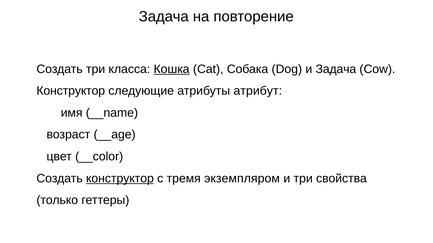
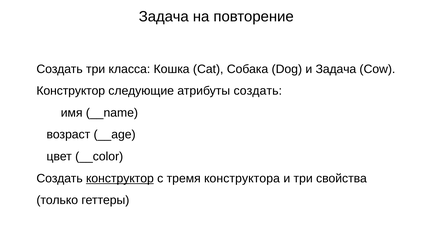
Кошка underline: present -> none
атрибуты атрибут: атрибут -> создать
экземпляром: экземпляром -> конструктора
